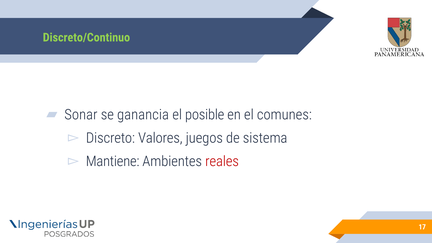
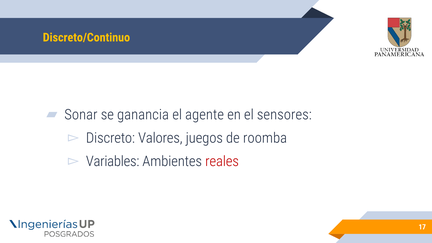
Discreto/Continuo colour: light green -> yellow
posible: posible -> agente
comunes: comunes -> sensores
sistema: sistema -> roomba
Mantiene: Mantiene -> Variables
